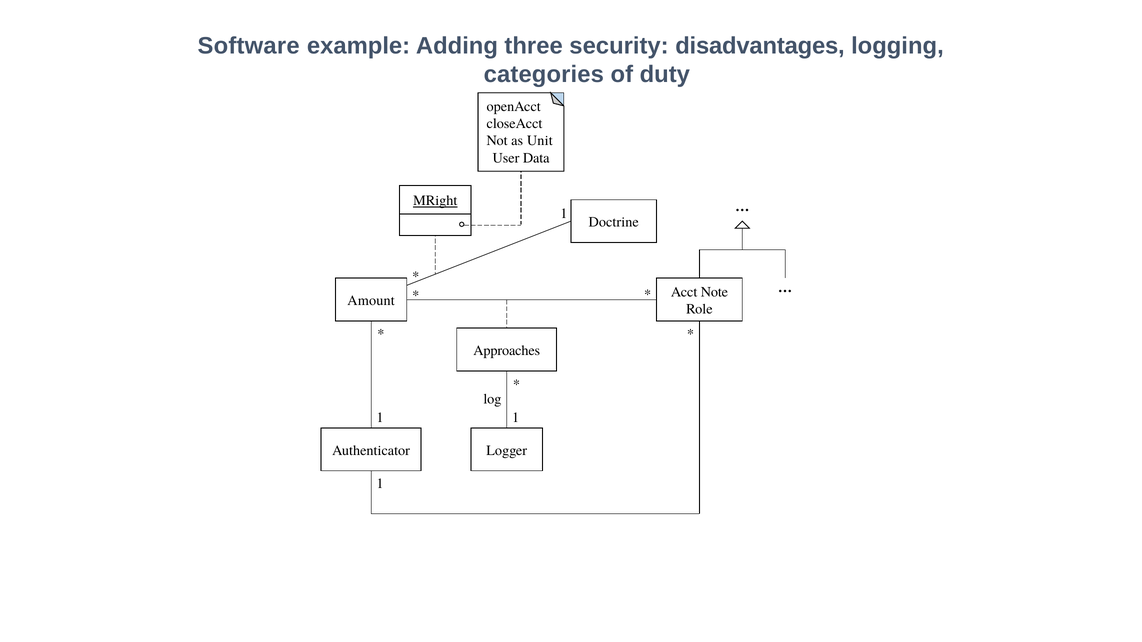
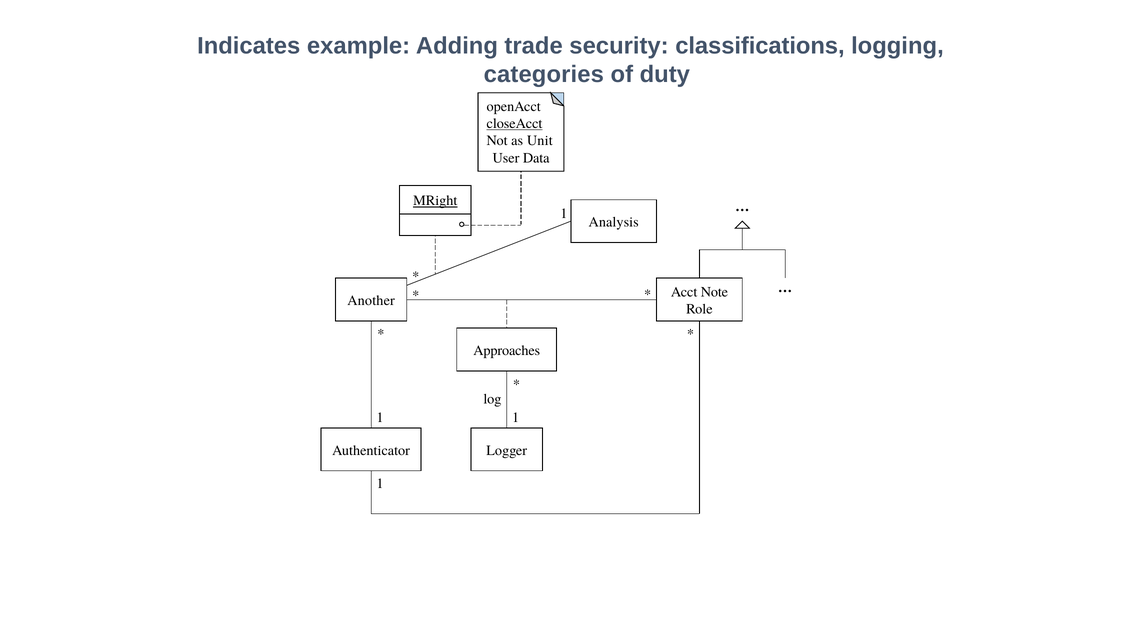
Software: Software -> Indicates
three: three -> trade
disadvantages: disadvantages -> classifications
closeAcct underline: none -> present
Doctrine: Doctrine -> Analysis
Amount: Amount -> Another
